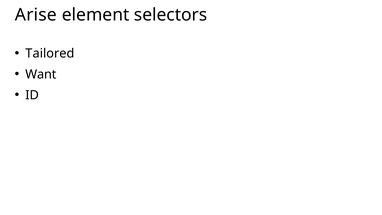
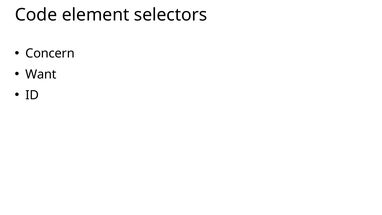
Arise: Arise -> Code
Tailored: Tailored -> Concern
